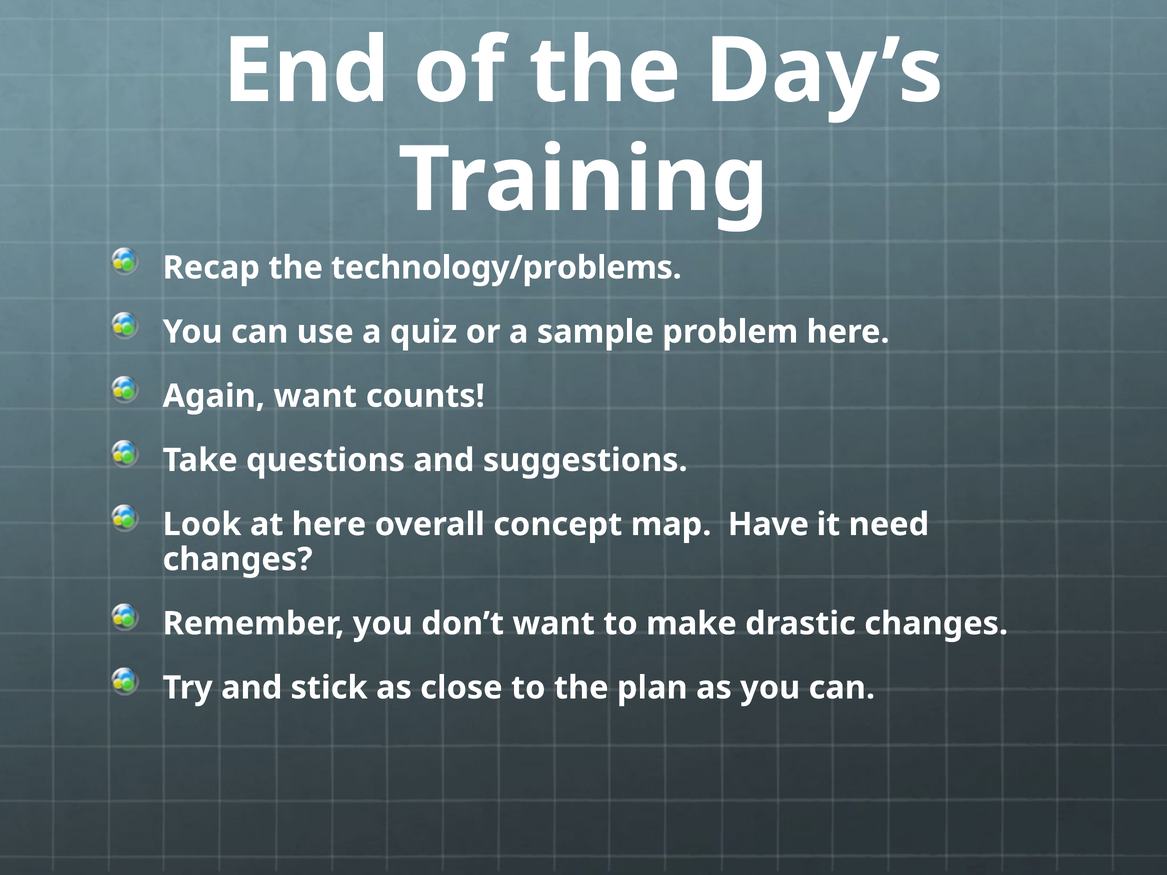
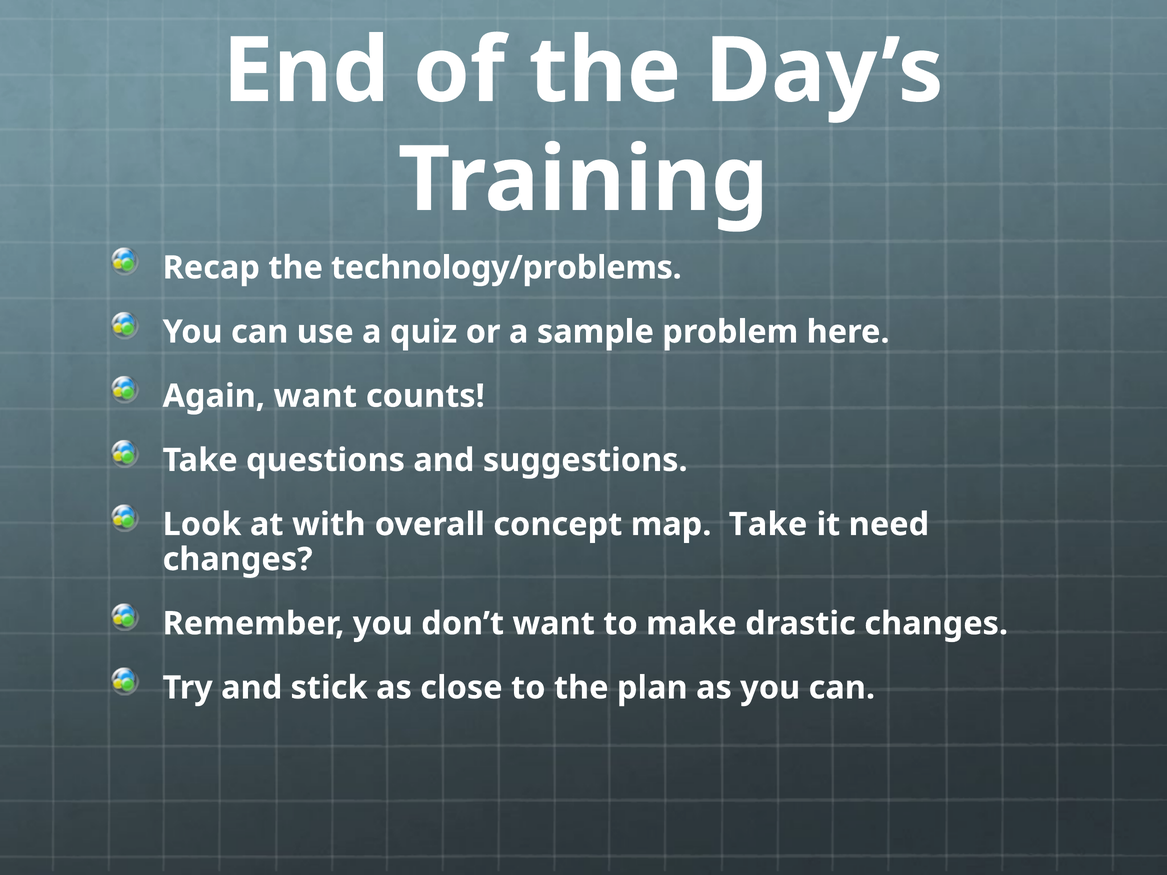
at here: here -> with
map Have: Have -> Take
